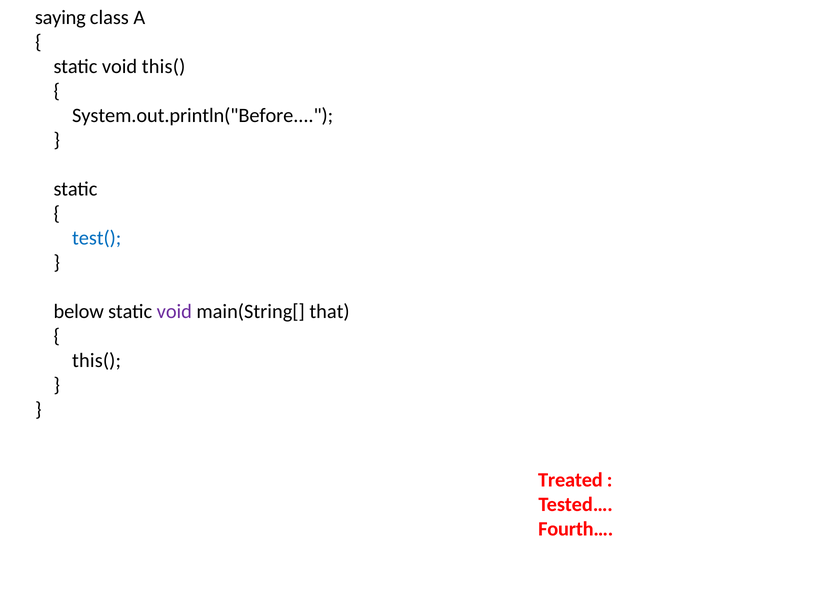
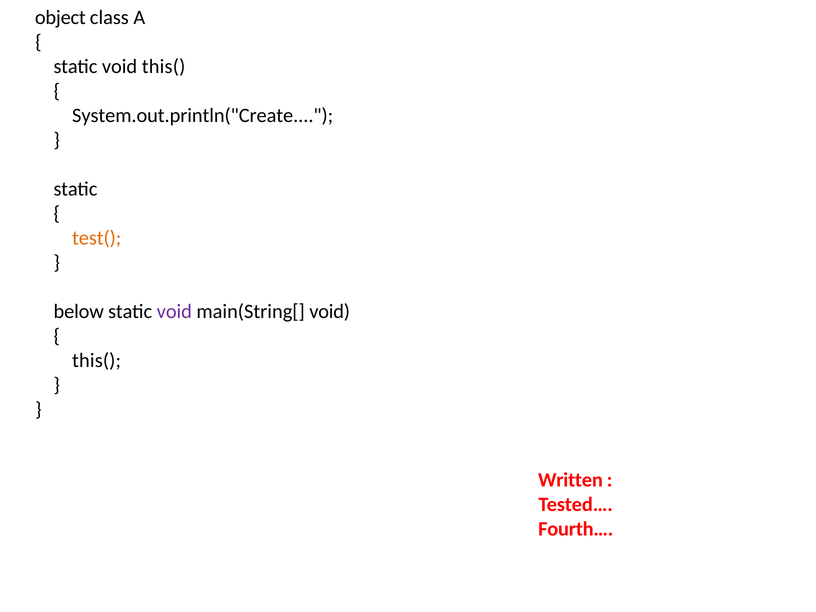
saying: saying -> object
System.out.println("Before: System.out.println("Before -> System.out.println("Create
test( colour: blue -> orange
main(String[ that: that -> void
Treated: Treated -> Written
